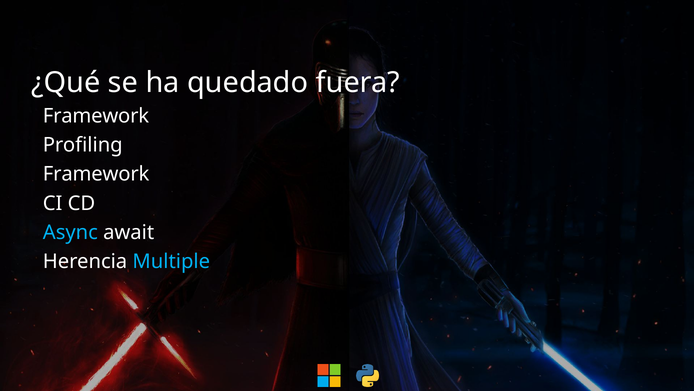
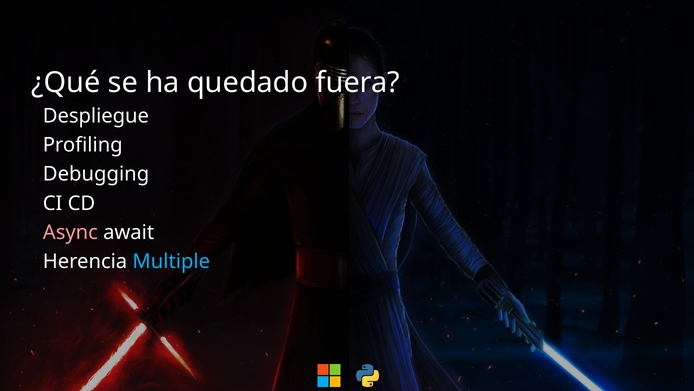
Framework at (96, 116): Framework -> Despliegue
Framework at (96, 174): Framework -> Debugging
Async colour: light blue -> pink
